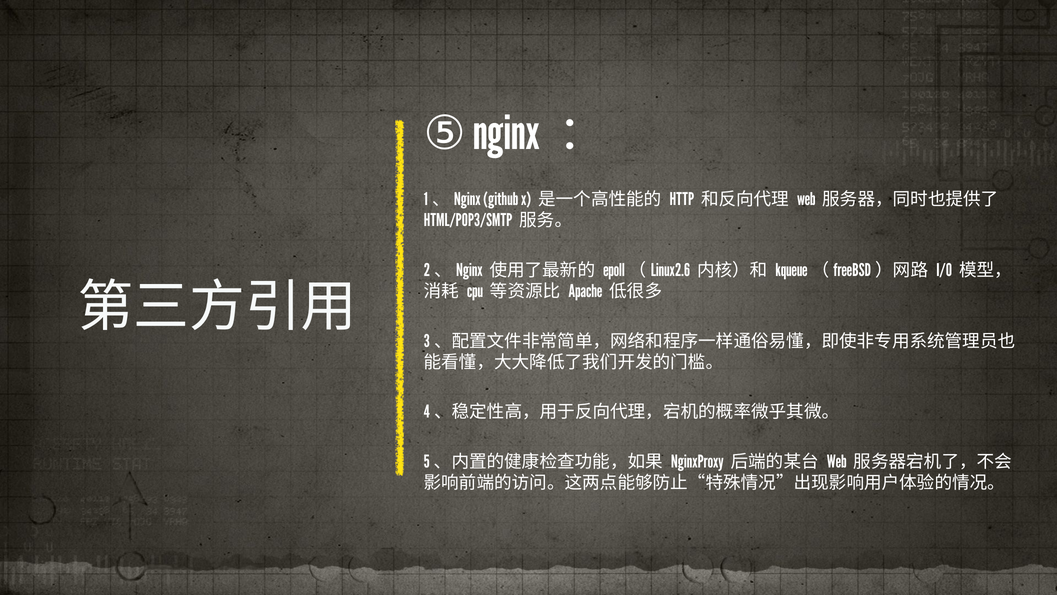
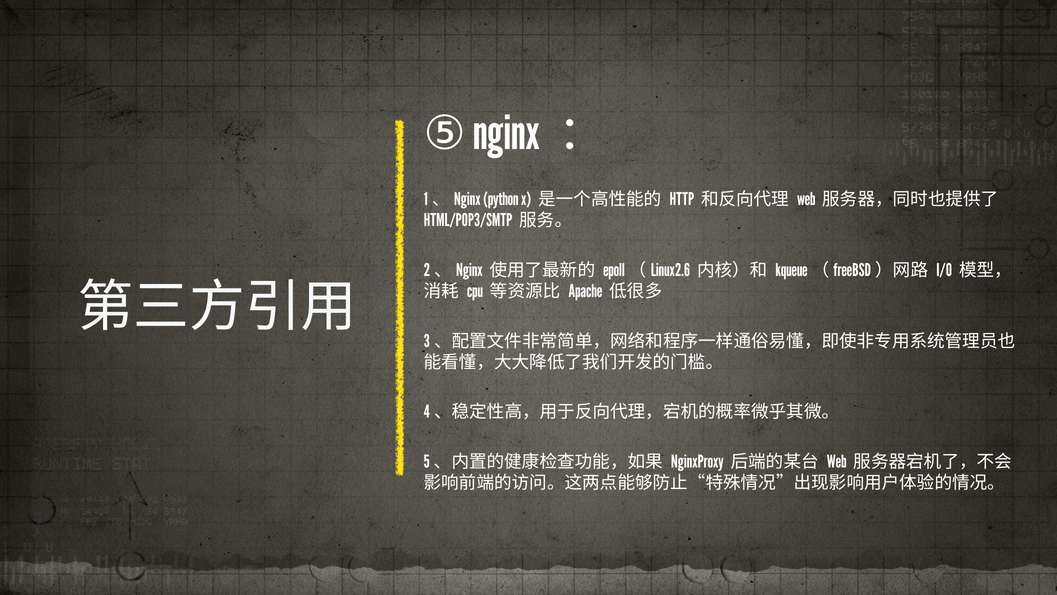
github: github -> python
